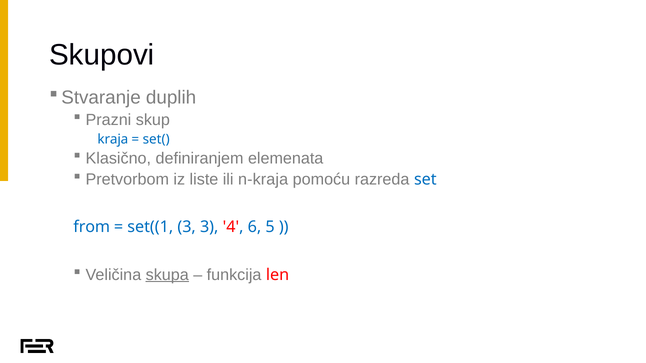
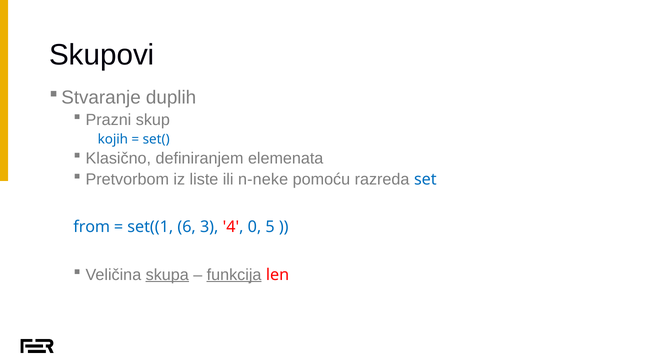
kraja: kraja -> kojih
n-kraja: n-kraja -> n-neke
set((1 3: 3 -> 6
6: 6 -> 0
funkcija underline: none -> present
